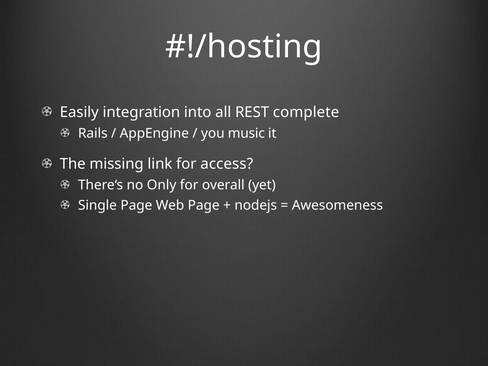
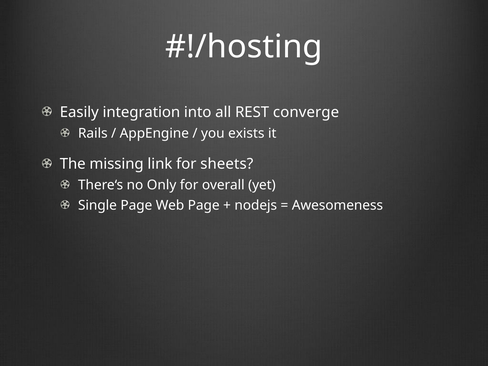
complete: complete -> converge
music: music -> exists
access: access -> sheets
